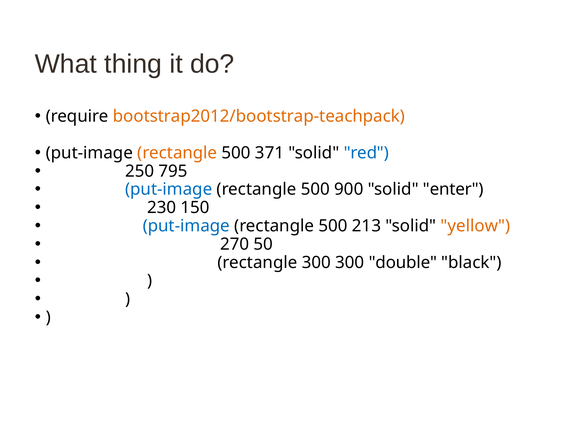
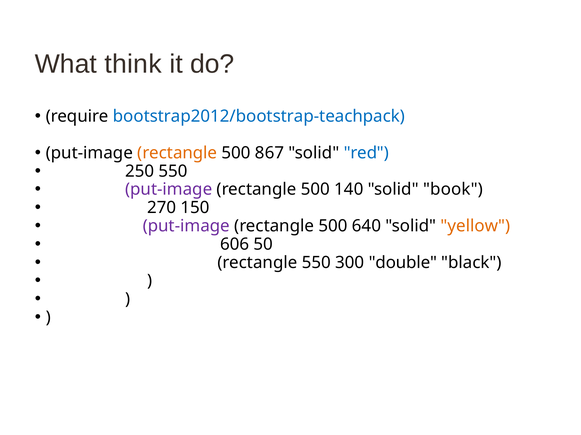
thing: thing -> think
bootstrap2012/bootstrap-teachpack colour: orange -> blue
371: 371 -> 867
250 795: 795 -> 550
put-image at (169, 190) colour: blue -> purple
900: 900 -> 140
enter: enter -> book
230: 230 -> 270
put-image at (186, 226) colour: blue -> purple
213: 213 -> 640
270: 270 -> 606
rectangle 300: 300 -> 550
